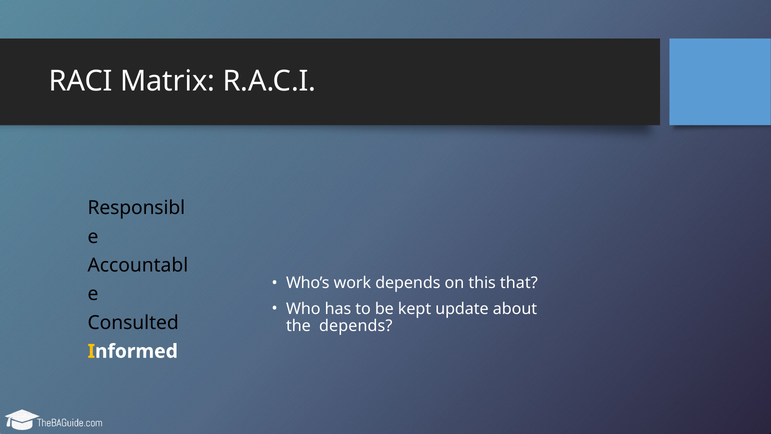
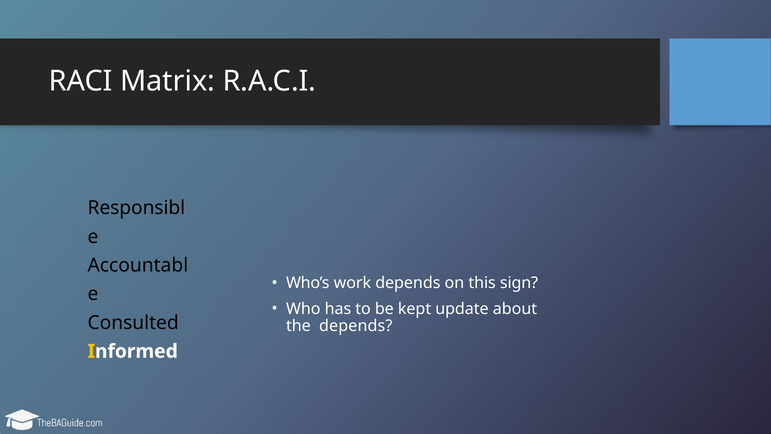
that: that -> sign
